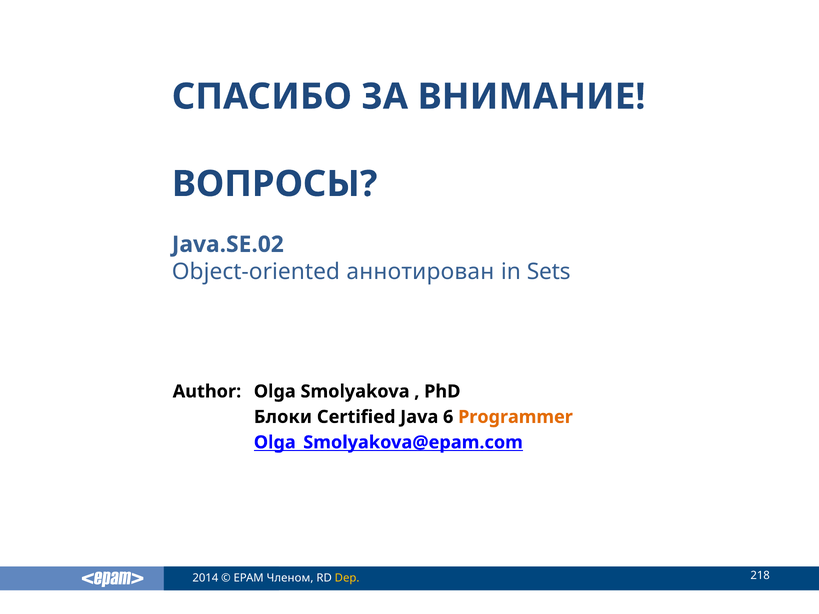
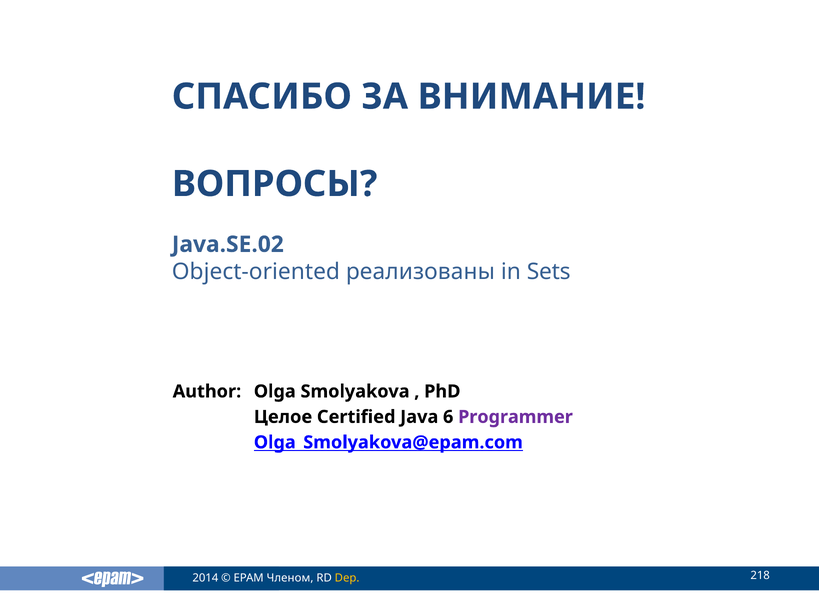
аннотирован: аннотирован -> реализованы
Блоки: Блоки -> Целое
Programmer colour: orange -> purple
